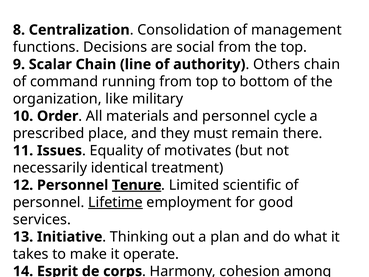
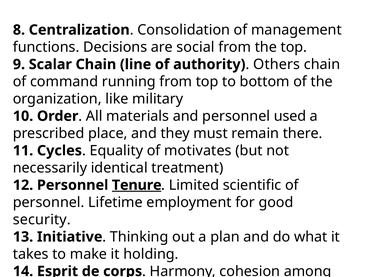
cycle: cycle -> used
Issues: Issues -> Cycles
Lifetime underline: present -> none
services: services -> security
operate: operate -> holding
